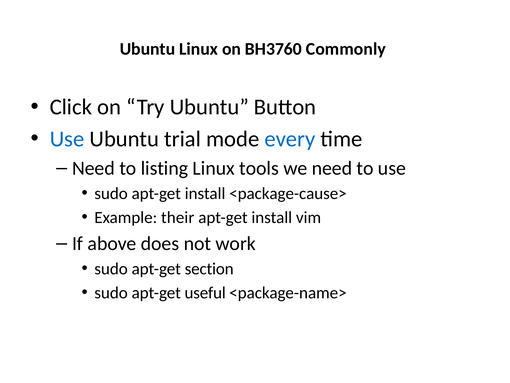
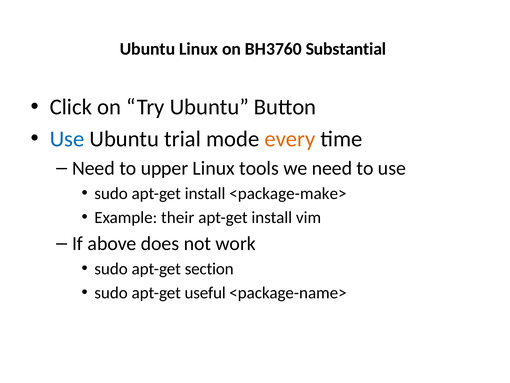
Commonly: Commonly -> Substantial
every colour: blue -> orange
listing: listing -> upper
<package-cause>: <package-cause> -> <package-make>
